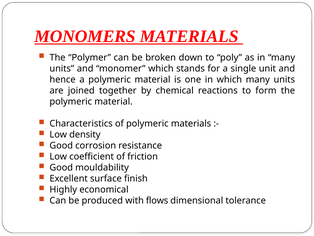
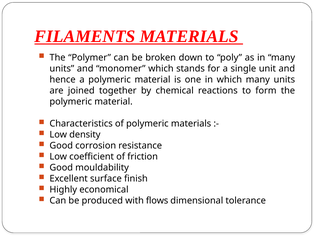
MONOMERS: MONOMERS -> FILAMENTS
